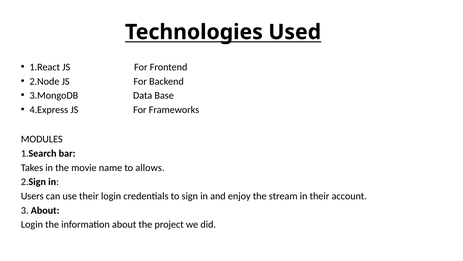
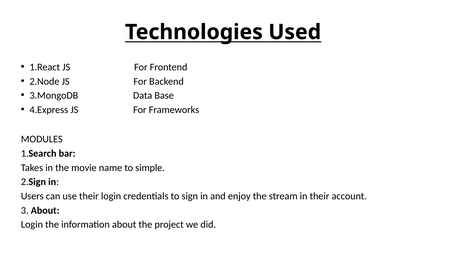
allows: allows -> simple
